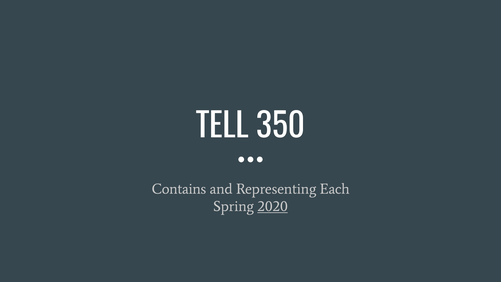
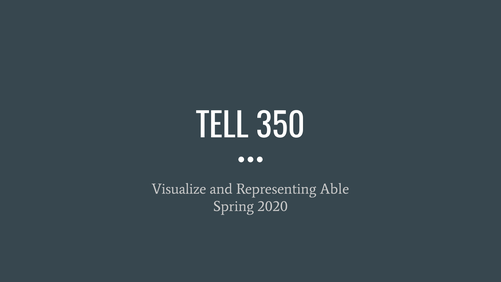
Contains: Contains -> Visualize
Each: Each -> Able
2020 underline: present -> none
